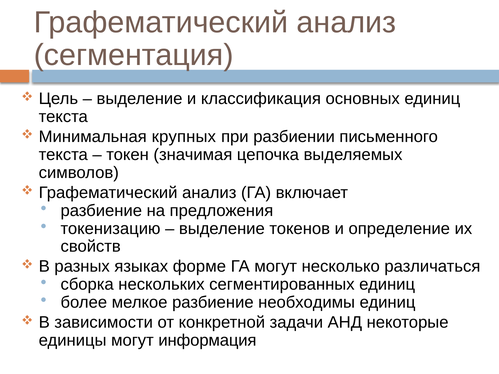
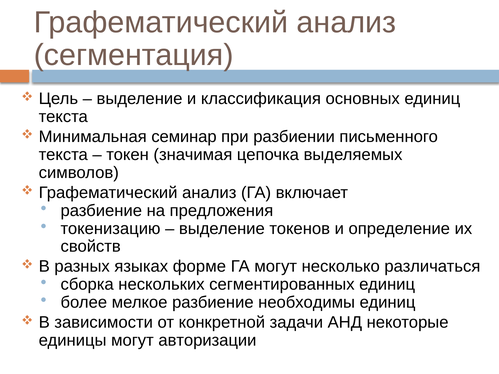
крупных: крупных -> семинар
информация: информация -> авторизации
